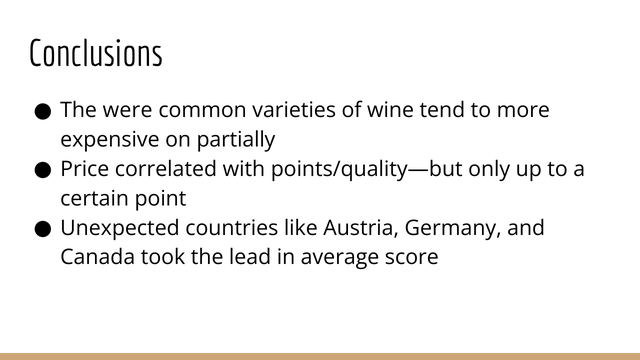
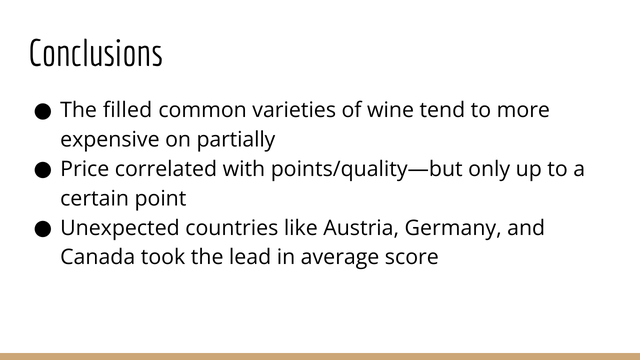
were: were -> filled
